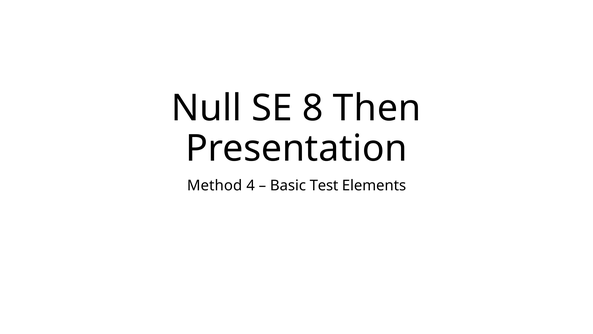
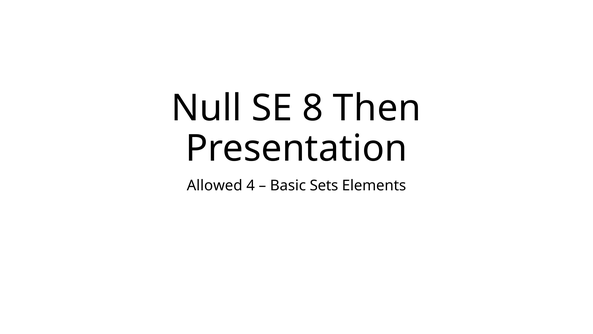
Method: Method -> Allowed
Test: Test -> Sets
